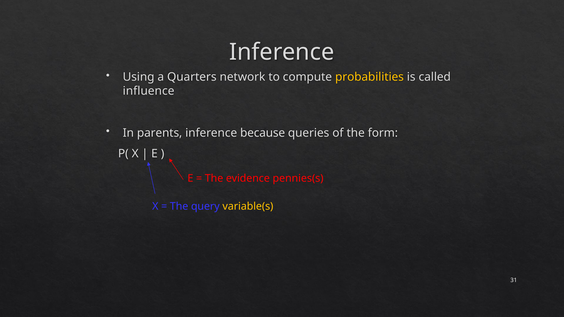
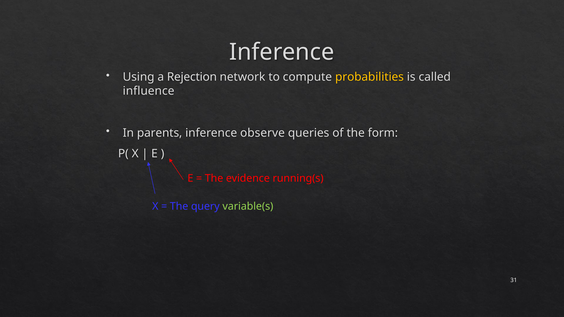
Quarters: Quarters -> Rejection
because: because -> observe
pennies(s: pennies(s -> running(s
variable(s colour: yellow -> light green
